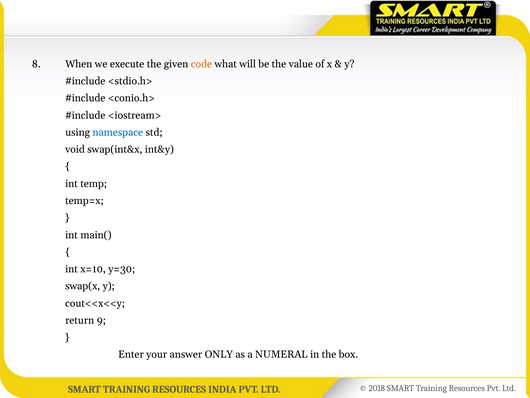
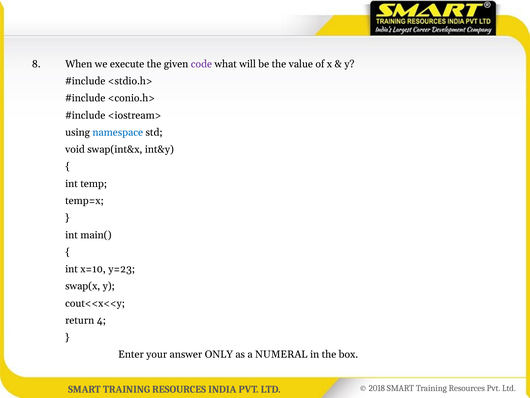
code colour: orange -> purple
y=30: y=30 -> y=23
9: 9 -> 4
